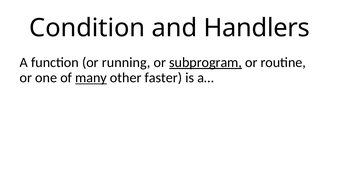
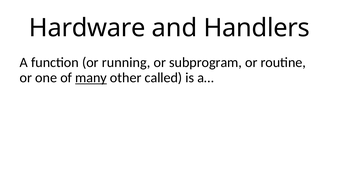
Condition: Condition -> Hardware
subprogram underline: present -> none
faster: faster -> called
